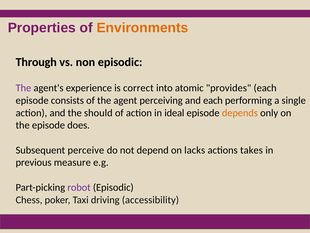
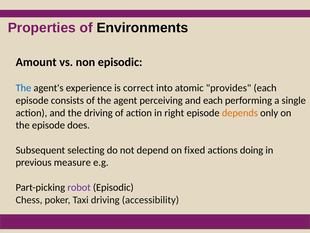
Environments colour: orange -> black
Through: Through -> Amount
The at (23, 88) colour: purple -> blue
the should: should -> driving
ideal: ideal -> right
perceive: perceive -> selecting
lacks: lacks -> fixed
takes: takes -> doing
